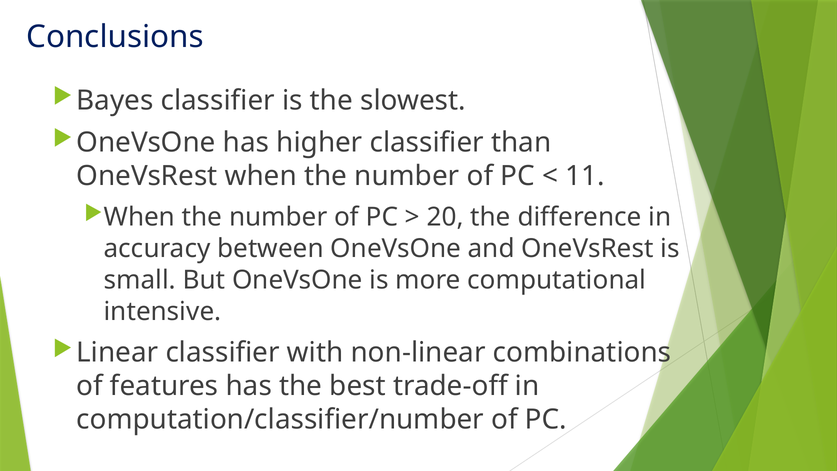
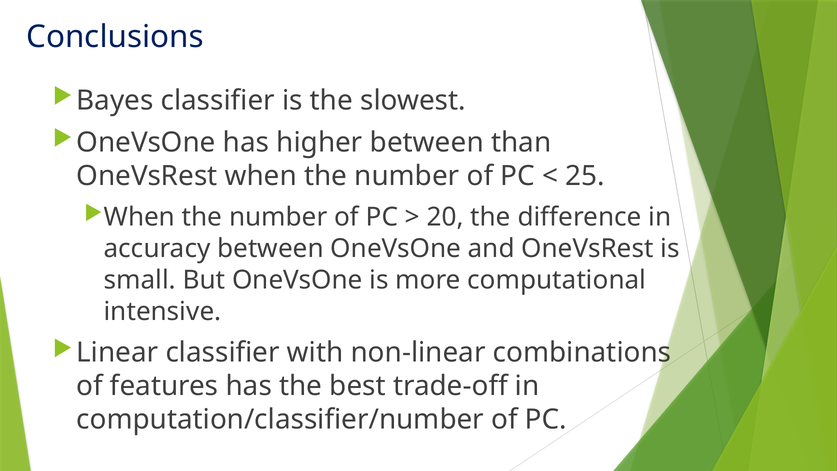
higher classifier: classifier -> between
11: 11 -> 25
